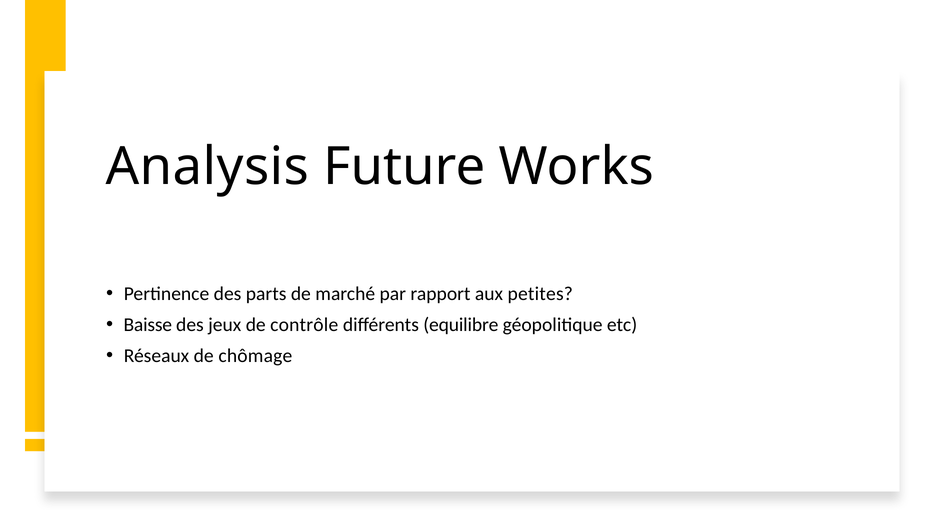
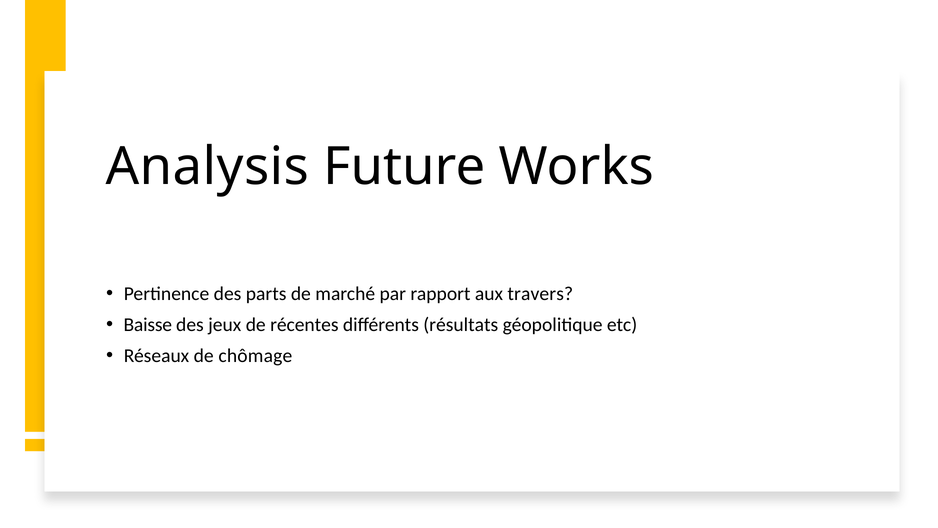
petites: petites -> travers
contrôle: contrôle -> récentes
equilibre: equilibre -> résultats
